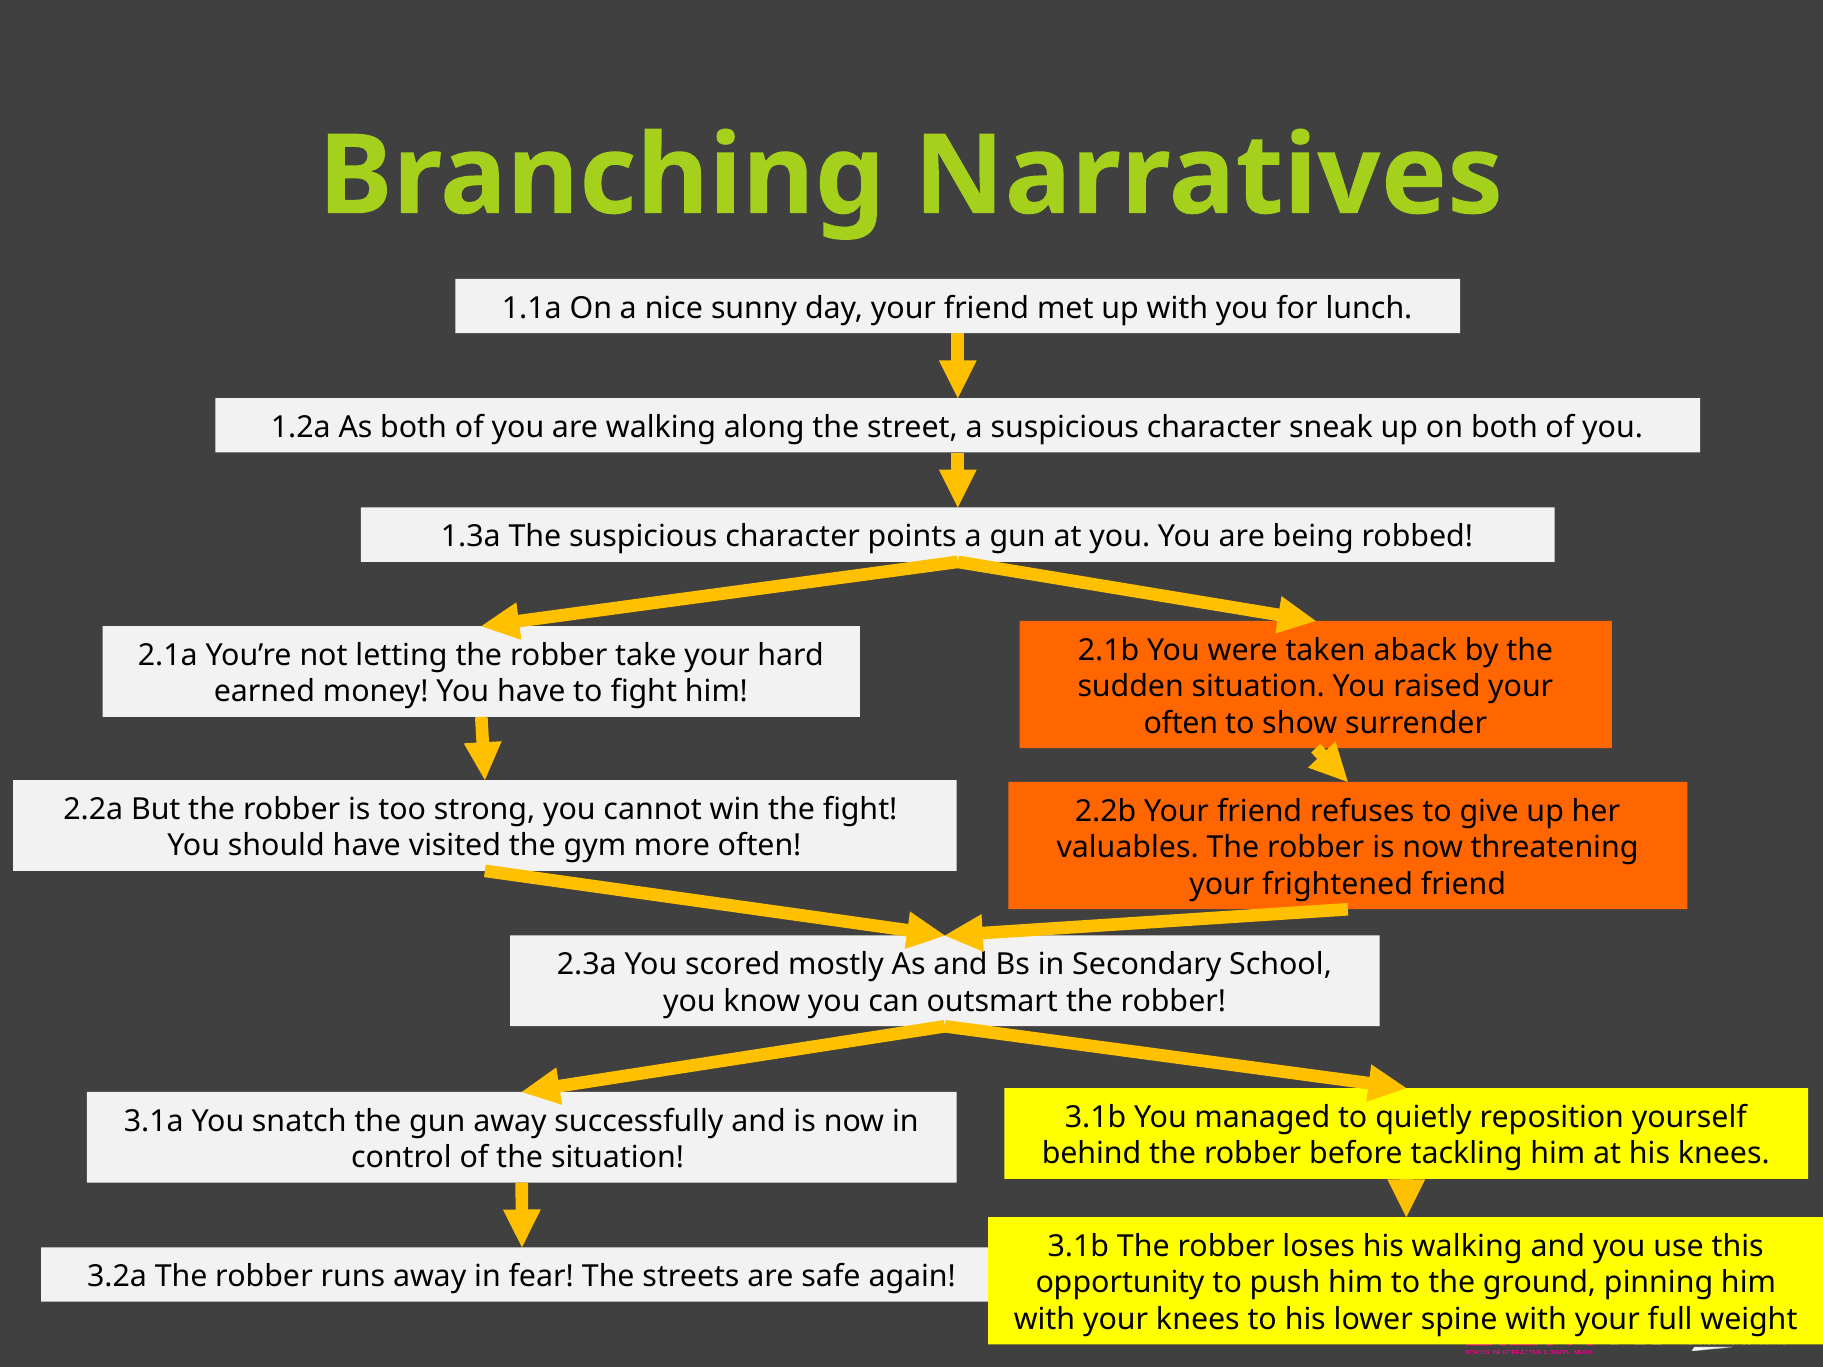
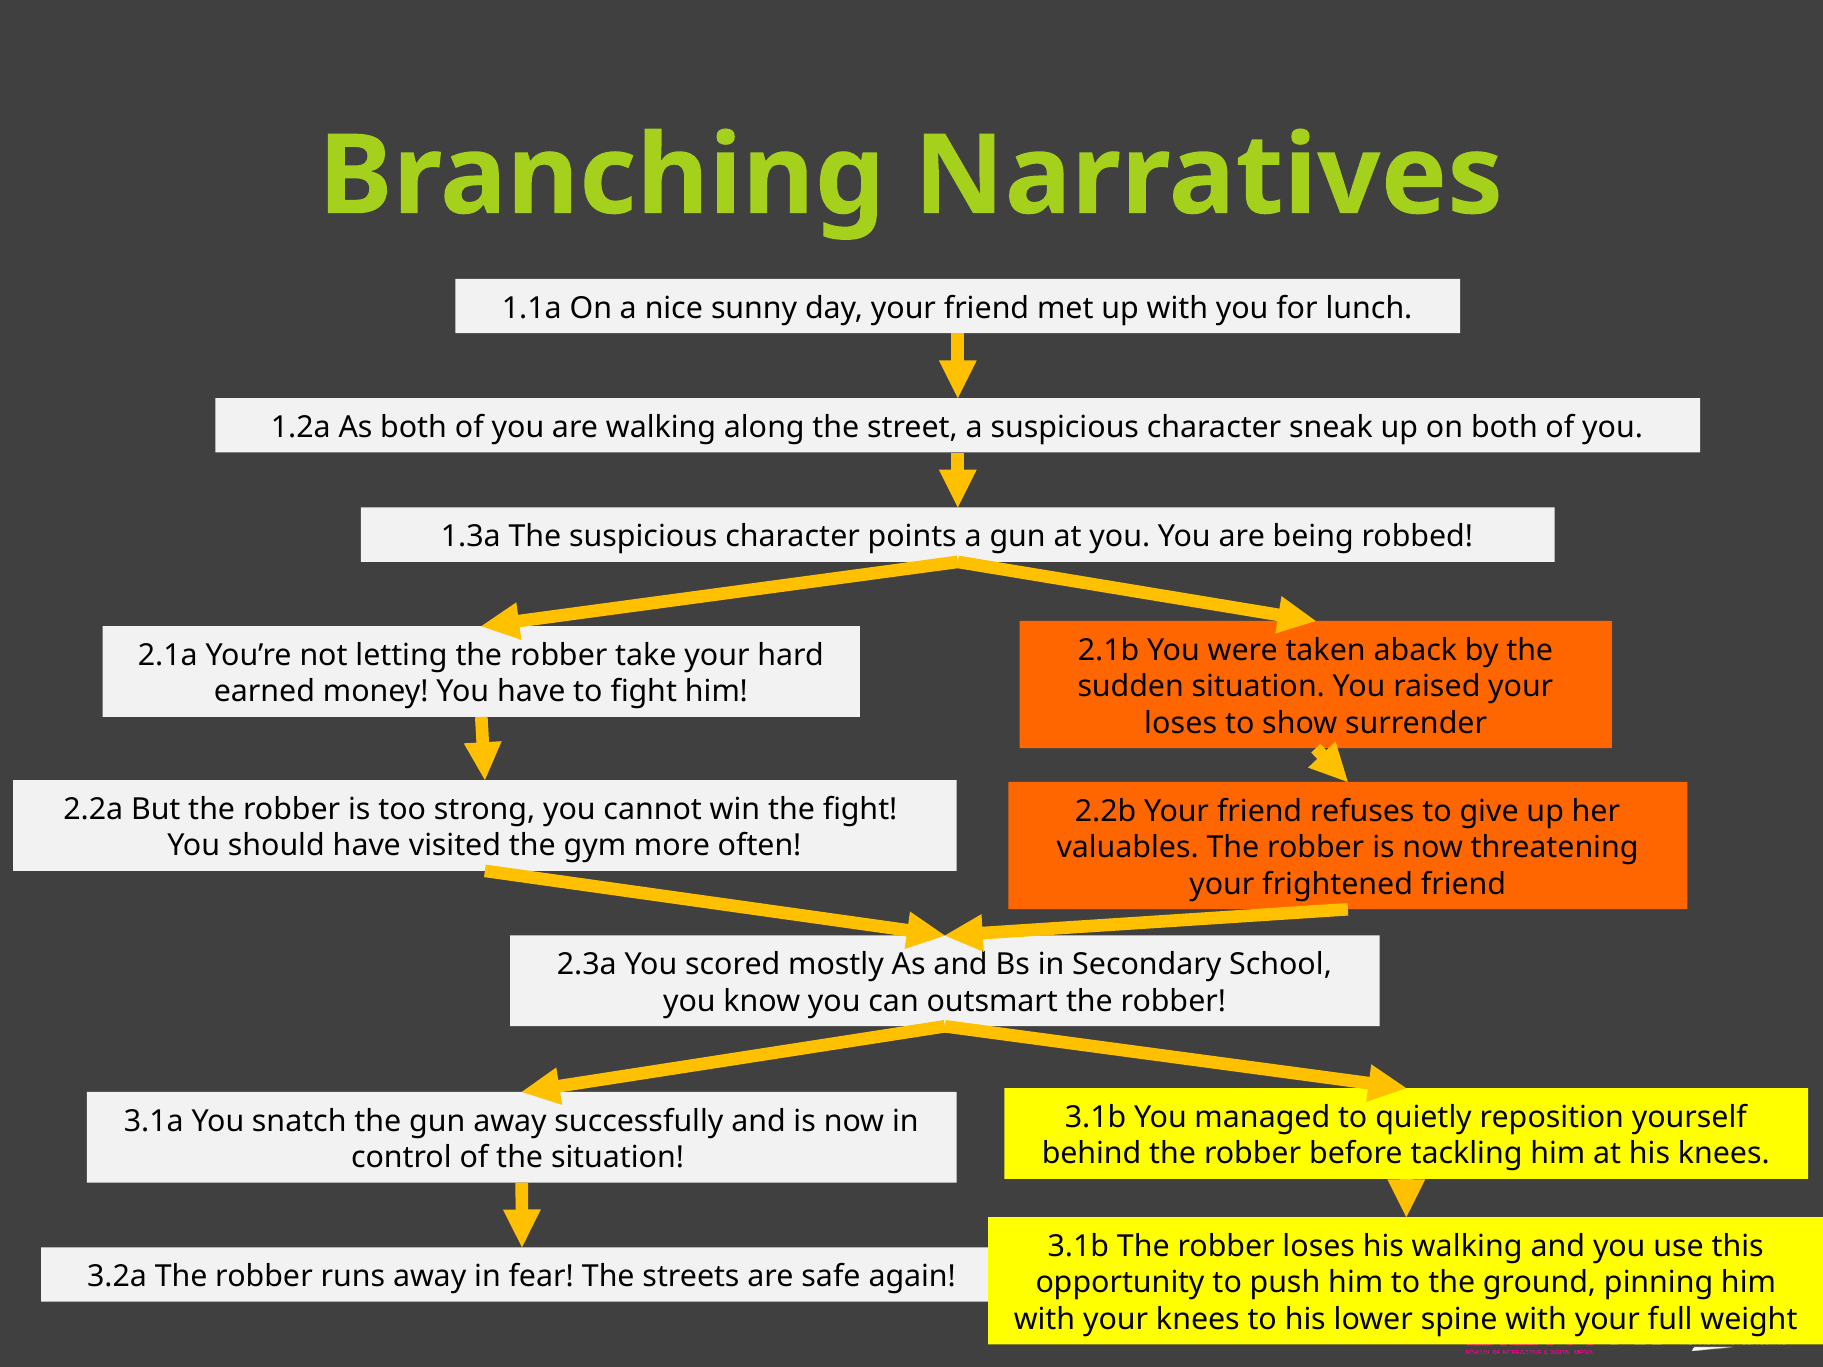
often at (1181, 723): often -> loses
